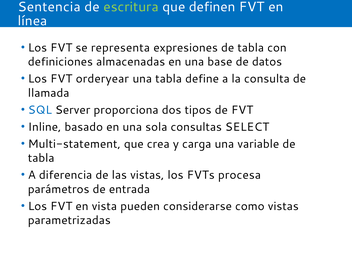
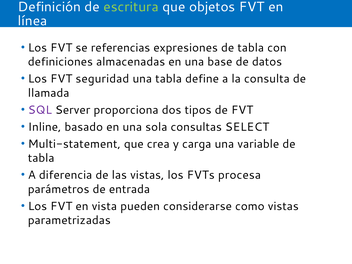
Sentencia: Sentencia -> Definición
definen: definen -> objetos
representa: representa -> referencias
orderyear: orderyear -> seguridad
SQL colour: blue -> purple
